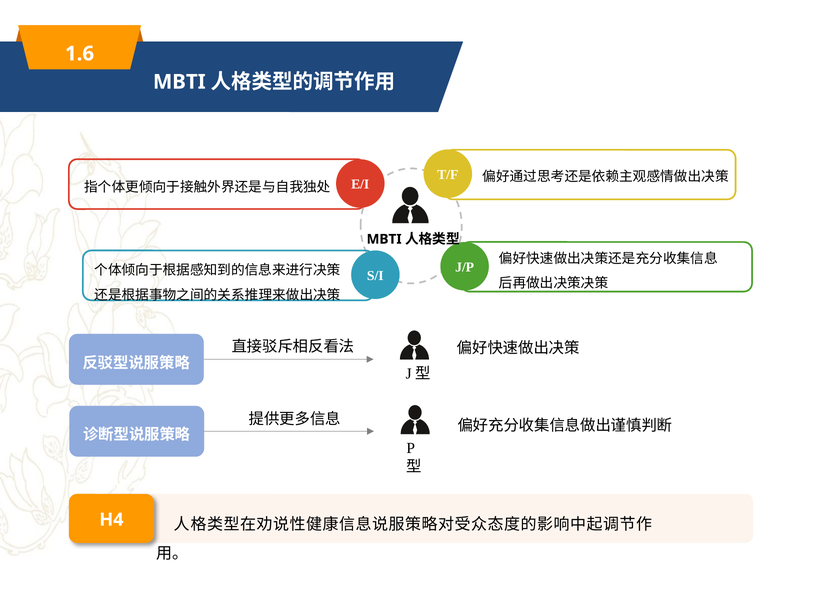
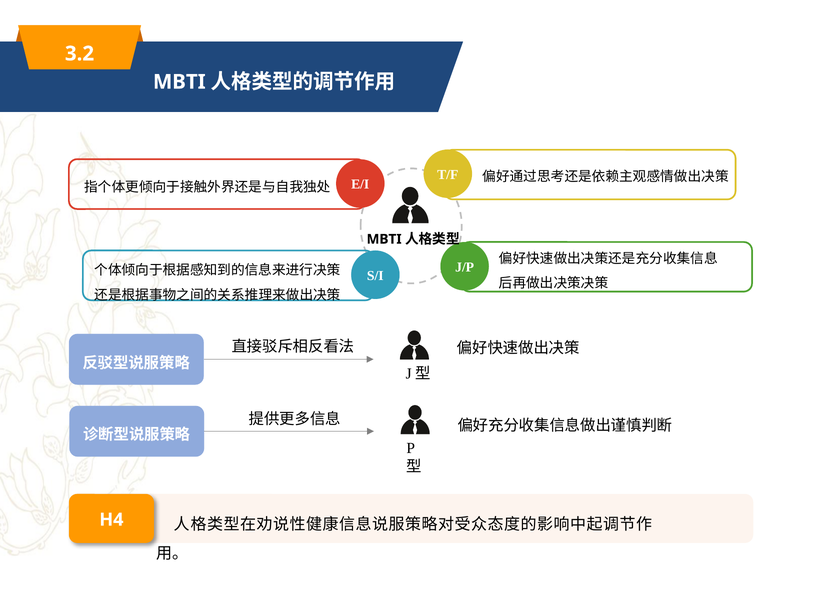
1.6: 1.6 -> 3.2
